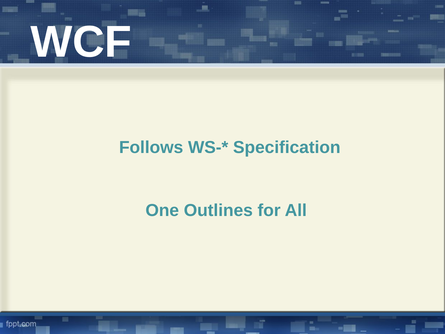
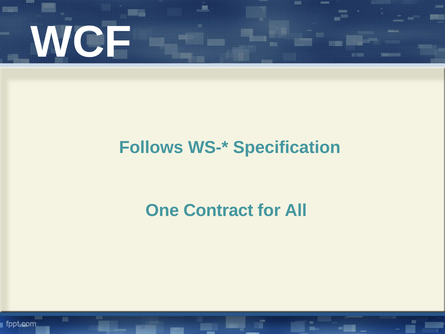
Outlines: Outlines -> Contract
